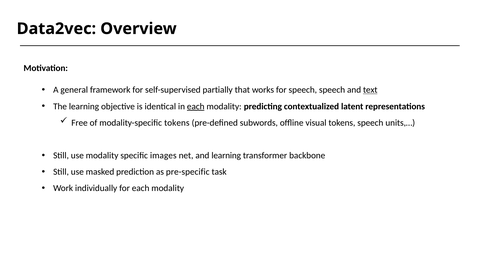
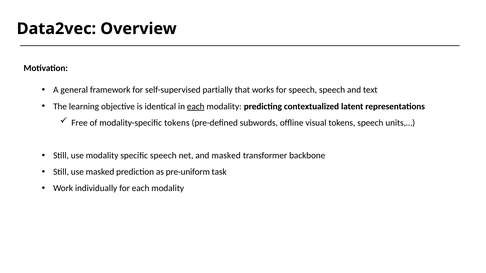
text underline: present -> none
specific images: images -> speech
and learning: learning -> masked
pre-specific: pre-specific -> pre-uniform
